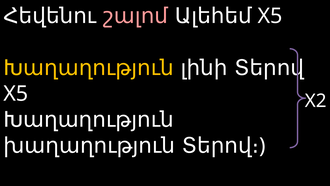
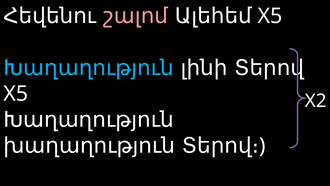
Խաղաղություն at (89, 68) colour: yellow -> light blue
